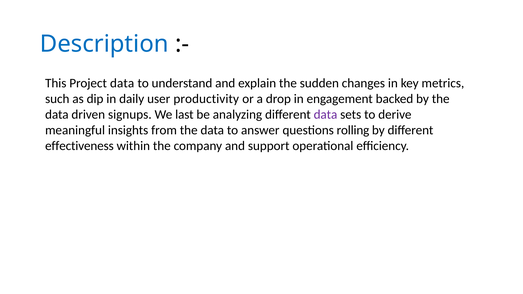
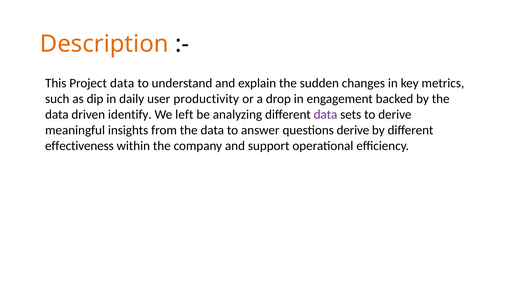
Description colour: blue -> orange
signups: signups -> identify
last: last -> left
questions rolling: rolling -> derive
